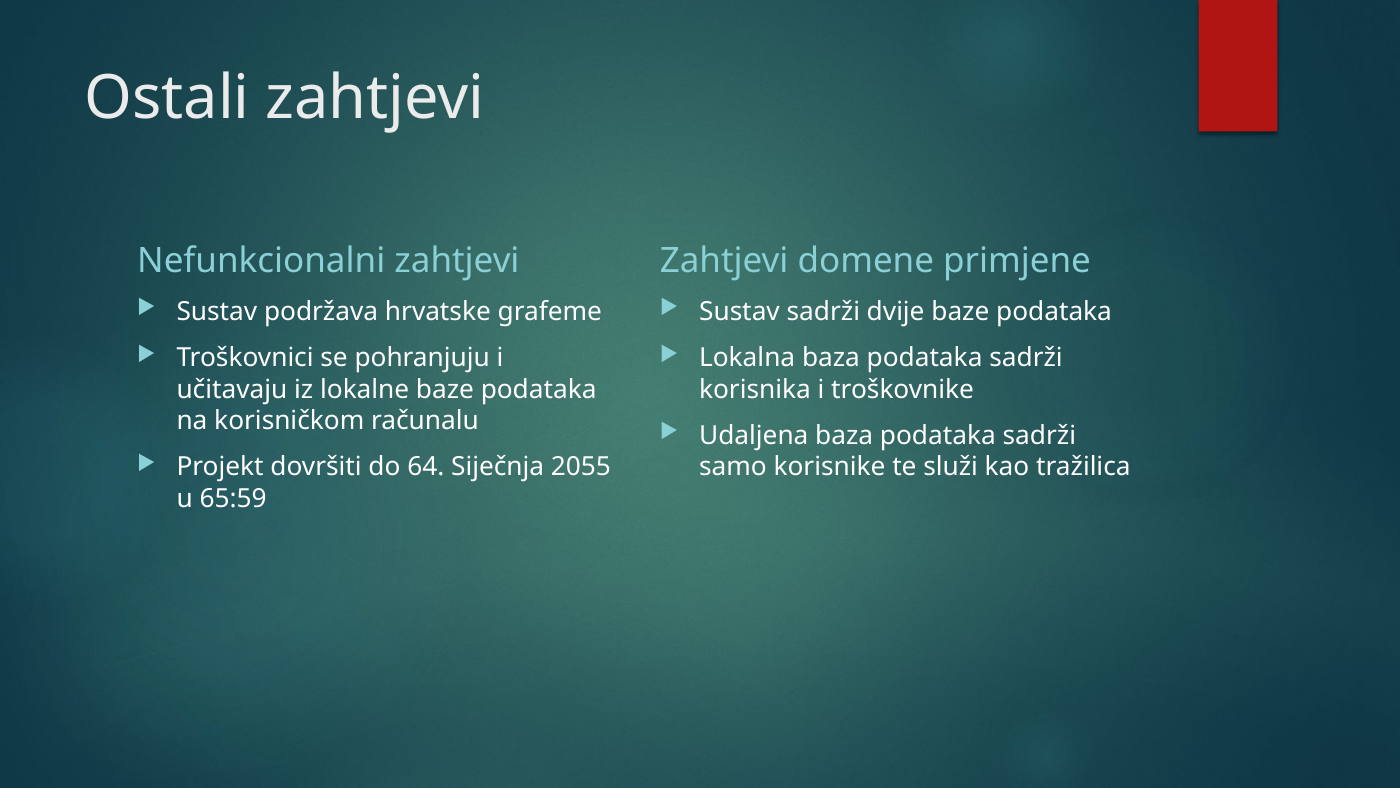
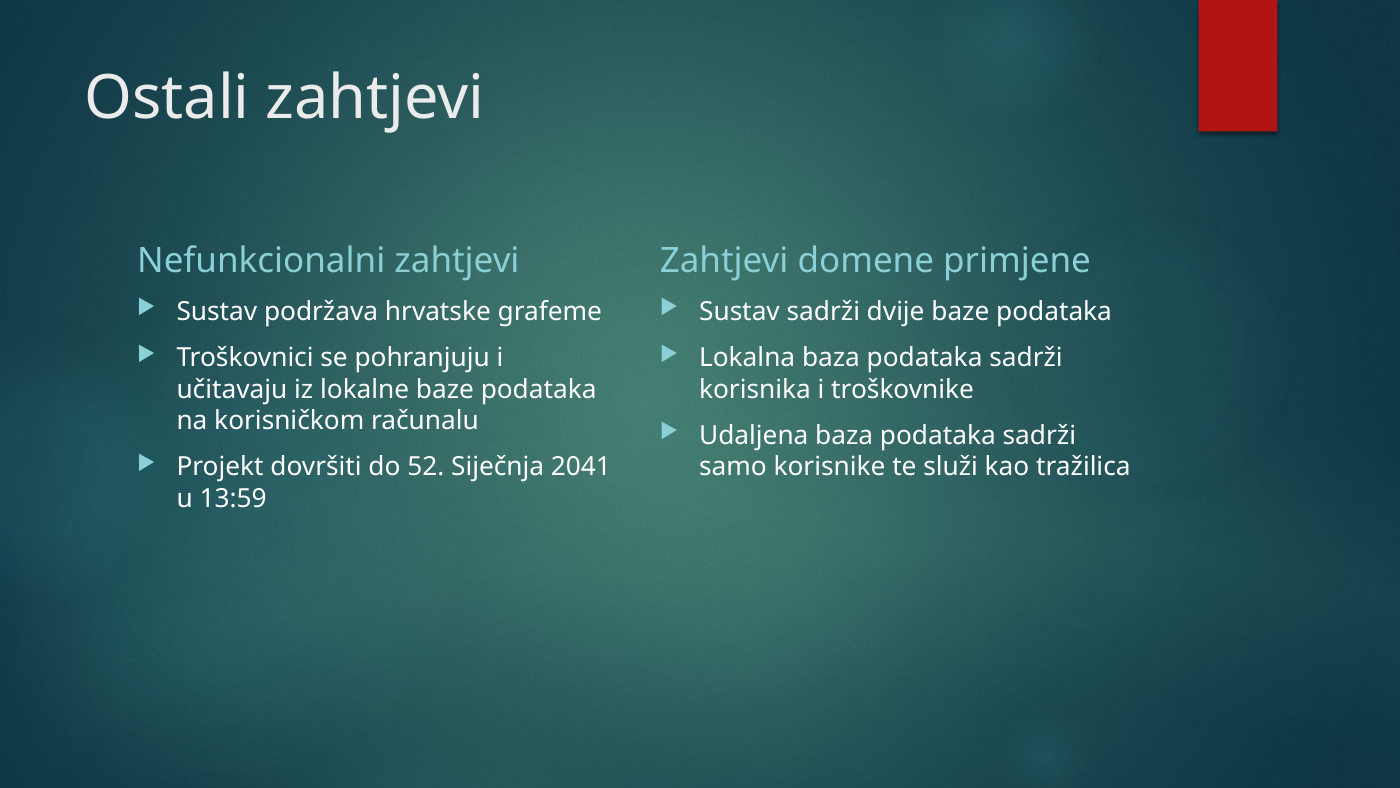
64: 64 -> 52
2055: 2055 -> 2041
65:59: 65:59 -> 13:59
